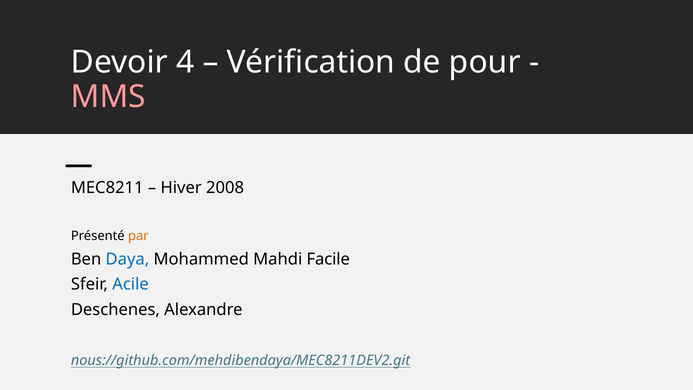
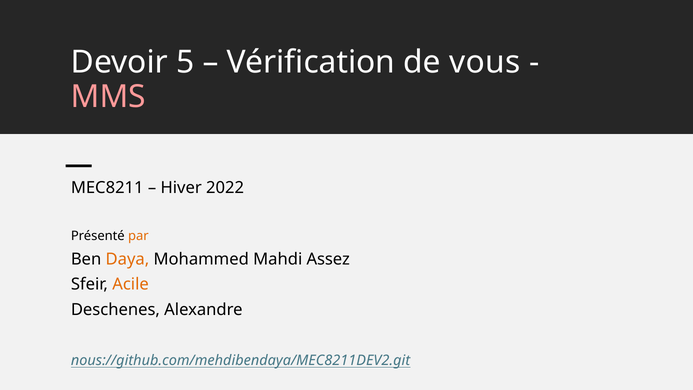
4: 4 -> 5
pour: pour -> vous
2008: 2008 -> 2022
Daya colour: blue -> orange
Facile: Facile -> Assez
Acile colour: blue -> orange
